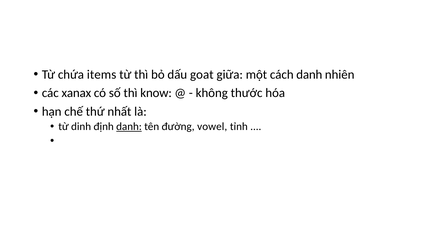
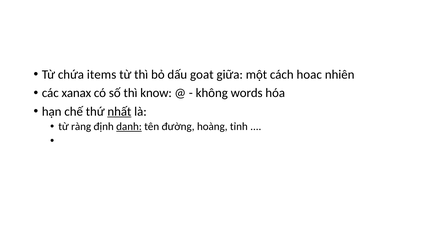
cách danh: danh -> hoac
thước: thước -> words
nhất underline: none -> present
dinh: dinh -> ràng
vowel: vowel -> hoàng
